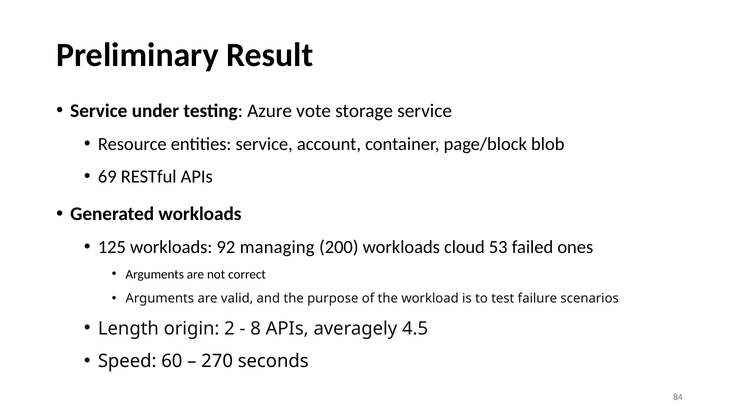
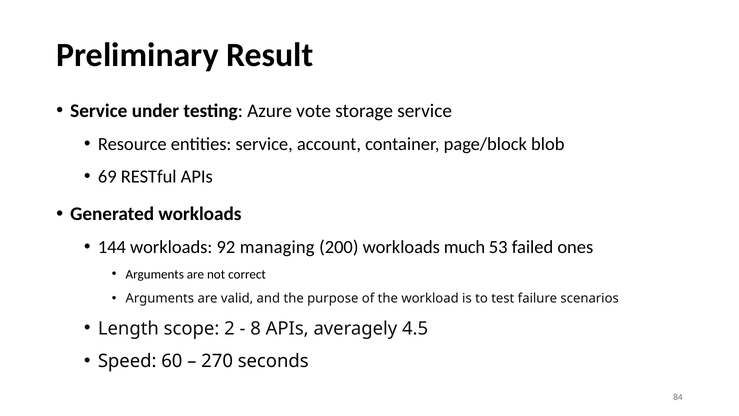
125: 125 -> 144
cloud: cloud -> much
origin: origin -> scope
